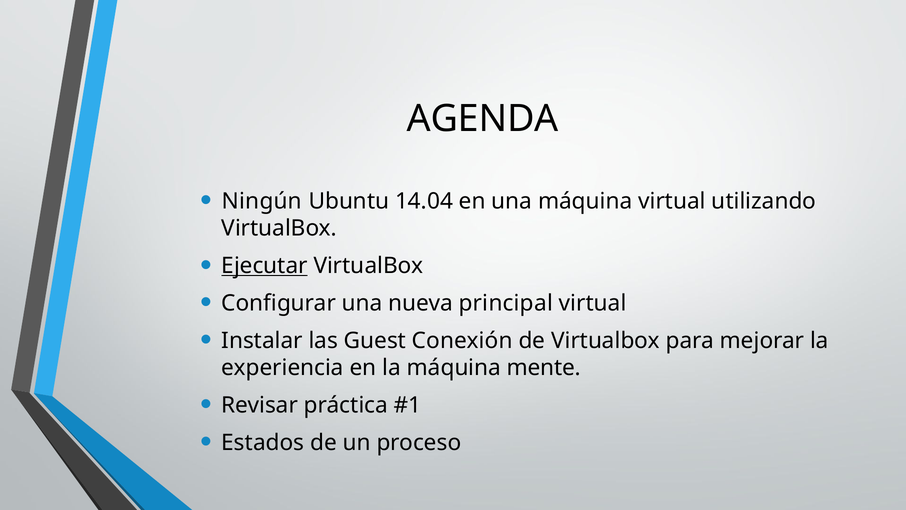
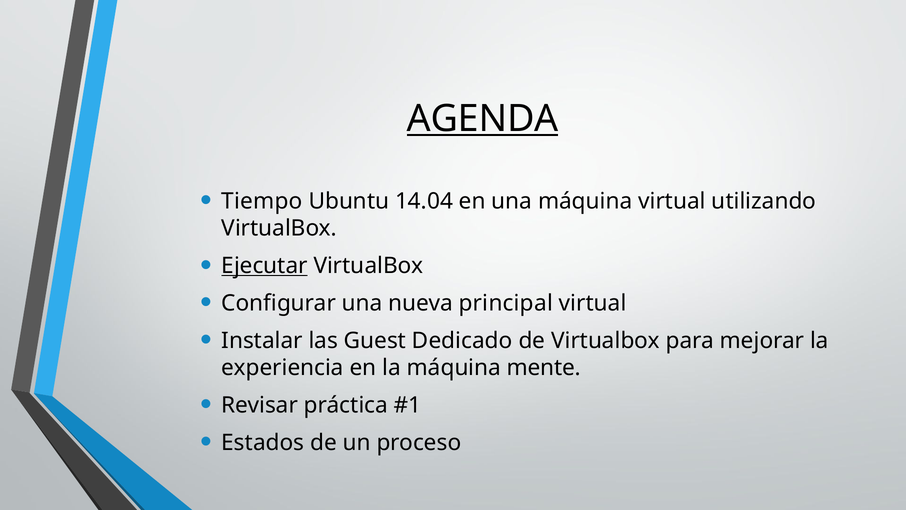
AGENDA underline: none -> present
Ningún: Ningún -> Tiempo
Conexión: Conexión -> Dedicado
